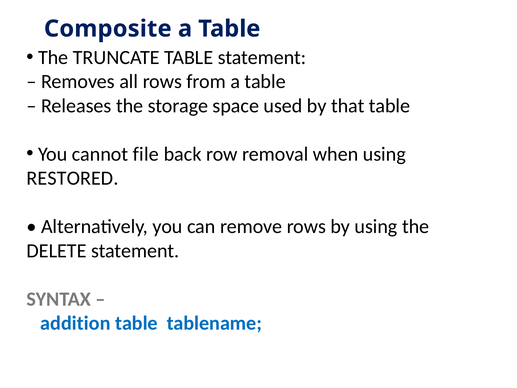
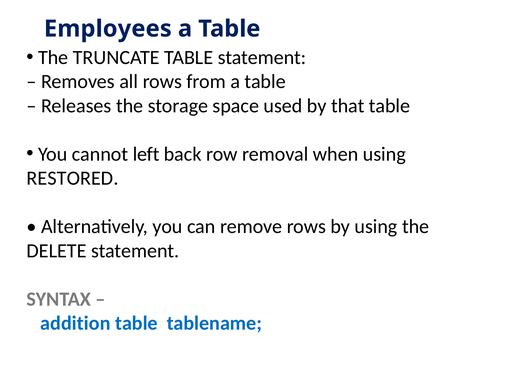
Composite: Composite -> Employees
file: file -> left
